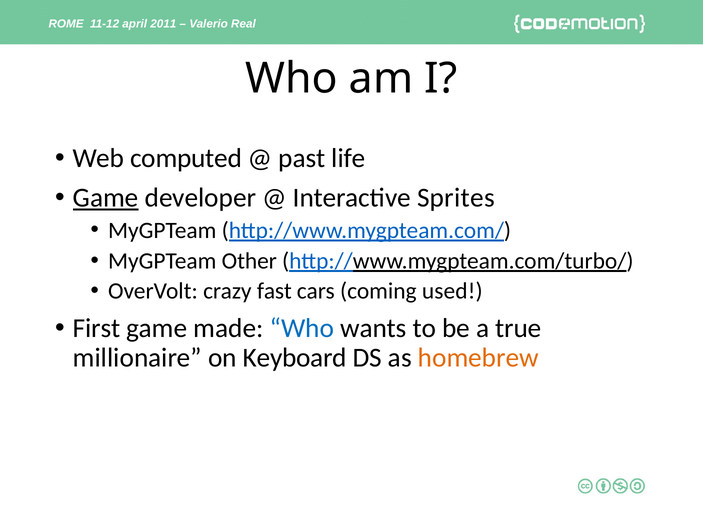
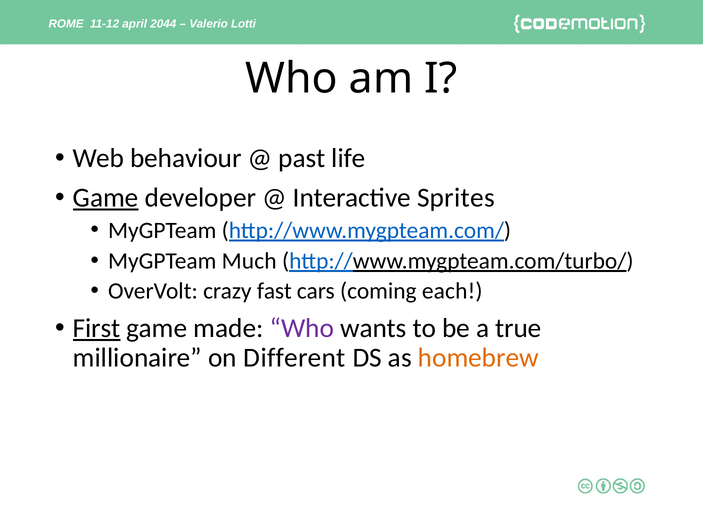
2011: 2011 -> 2044
Real: Real -> Lotti
computed: computed -> behaviour
Other: Other -> Much
used: used -> each
First underline: none -> present
Who at (302, 328) colour: blue -> purple
Keyboard: Keyboard -> Different
